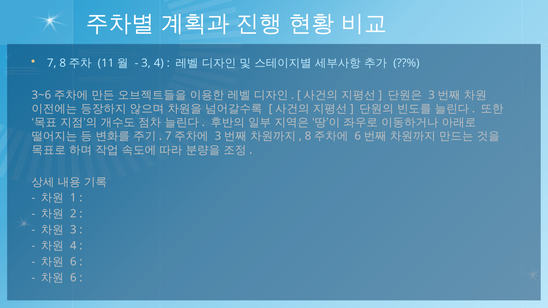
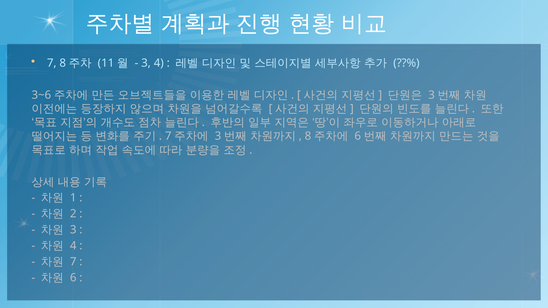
6 at (73, 262): 6 -> 7
